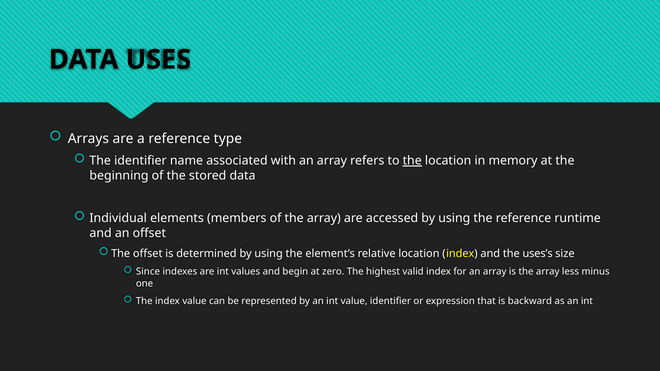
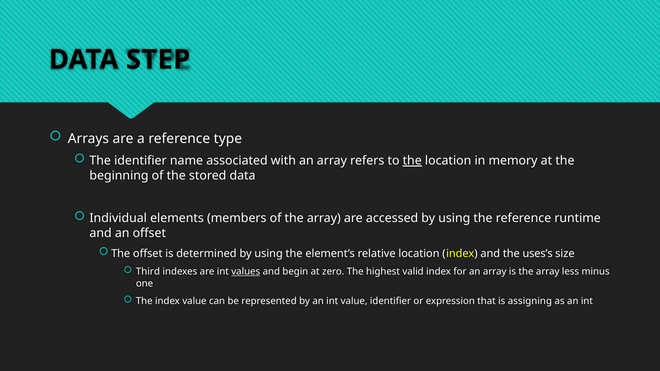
USES: USES -> STEP
Since: Since -> Third
values underline: none -> present
backward: backward -> assigning
